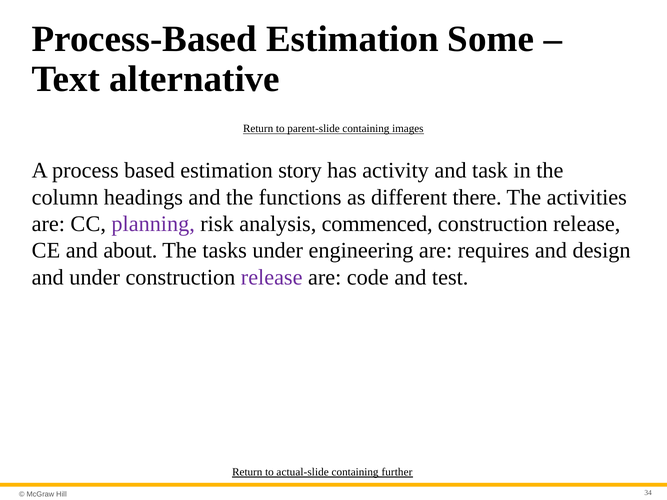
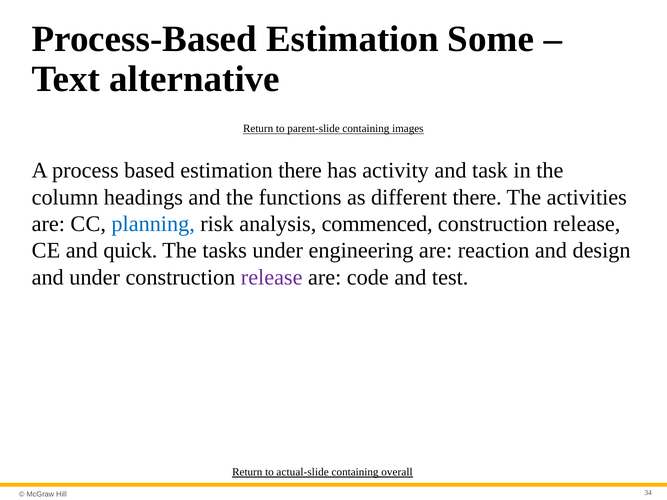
estimation story: story -> there
planning colour: purple -> blue
about: about -> quick
requires: requires -> reaction
further: further -> overall
